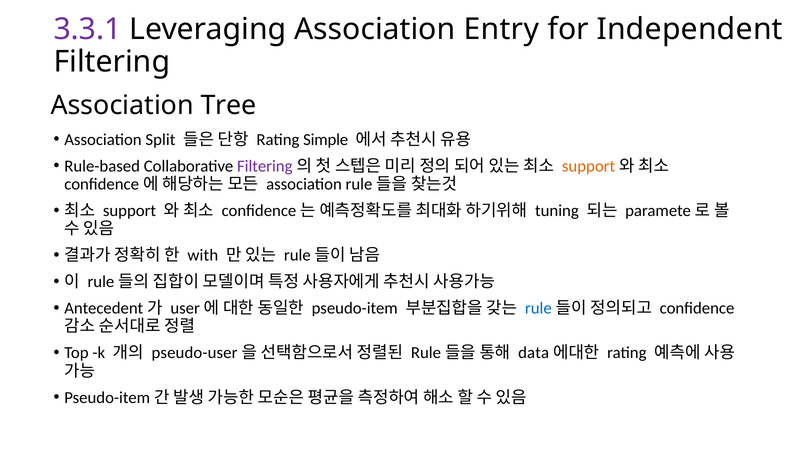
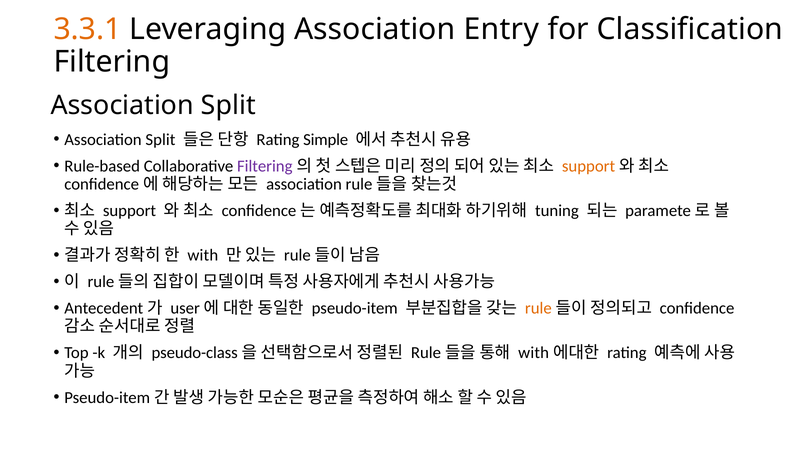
3.3.1 colour: purple -> orange
Independent: Independent -> Classification
Tree at (228, 105): Tree -> Split
rule at (538, 308) colour: blue -> orange
pseudo-user: pseudo-user -> pseudo-class
data at (534, 353): data -> with
